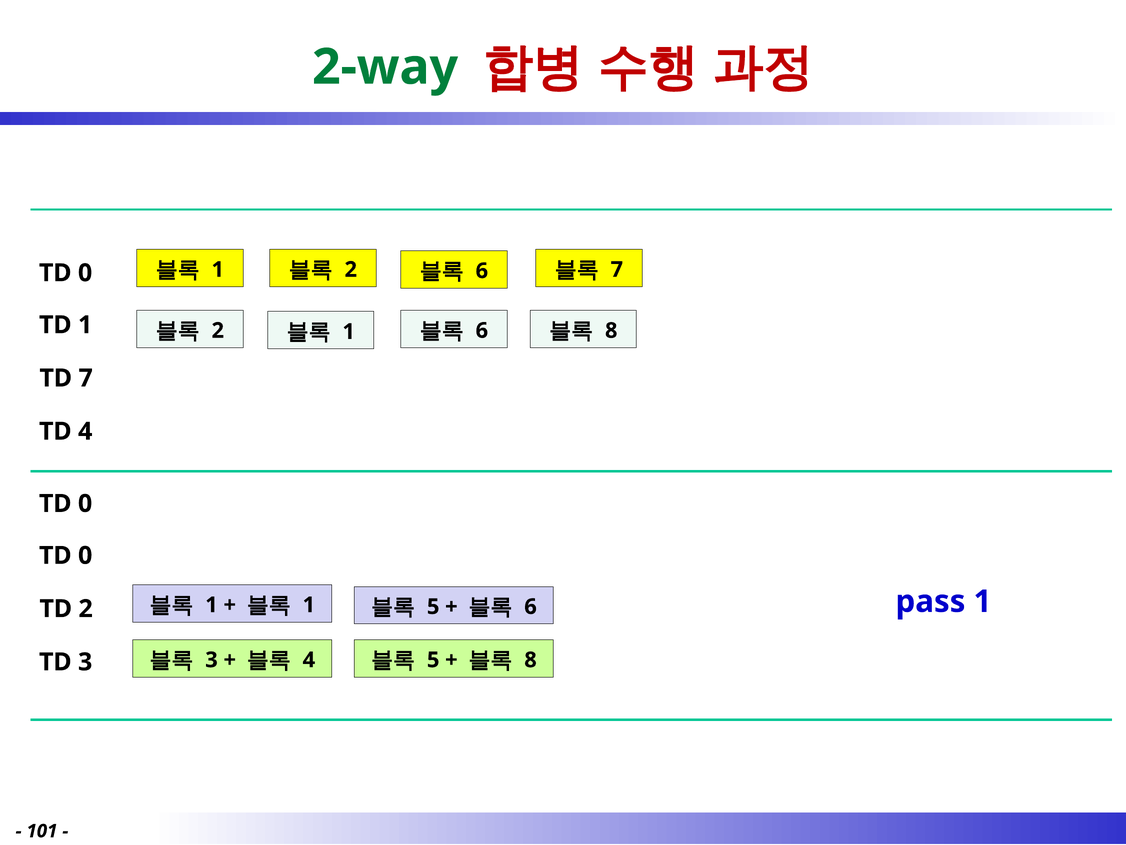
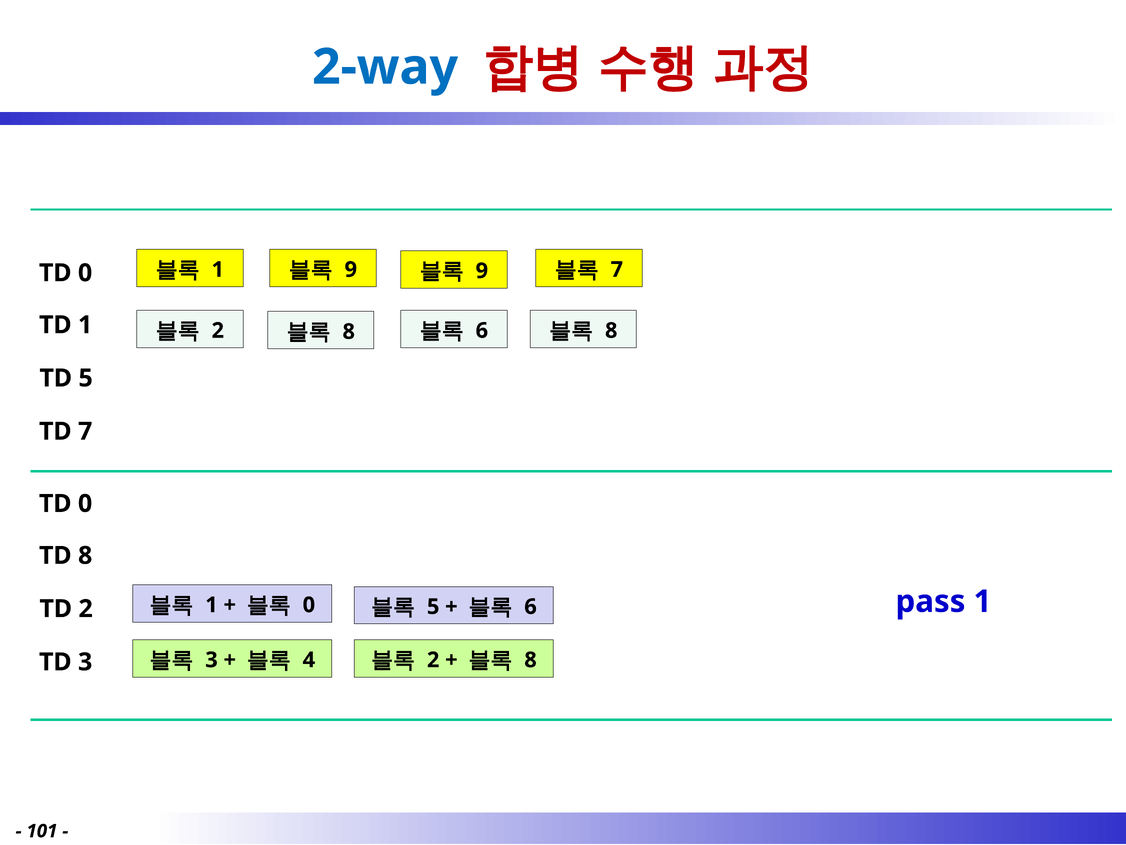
2-way colour: green -> blue
2 at (351, 269): 2 -> 9
6 at (482, 271): 6 -> 9
1 at (349, 331): 1 -> 8
TD 7: 7 -> 5
TD 4: 4 -> 7
0 at (85, 555): 0 -> 8
1 at (309, 605): 1 -> 0
5 at (433, 660): 5 -> 2
